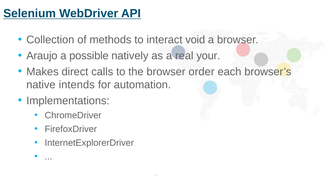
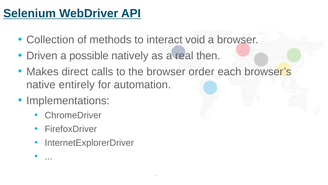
Araujo: Araujo -> Driven
your: your -> then
intends: intends -> entirely
